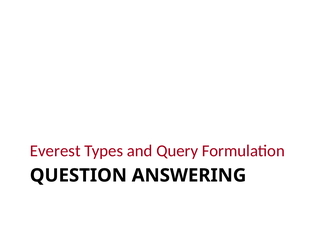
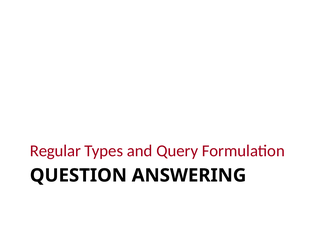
Everest: Everest -> Regular
